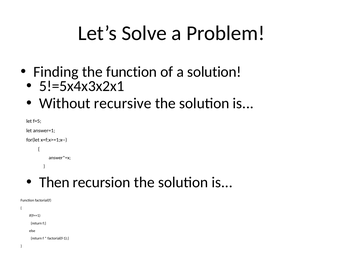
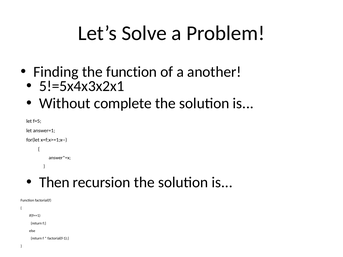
a solution: solution -> another
recursive: recursive -> complete
